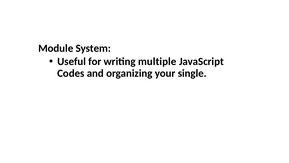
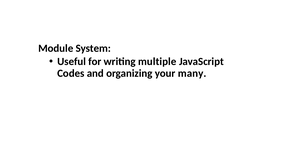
single: single -> many
